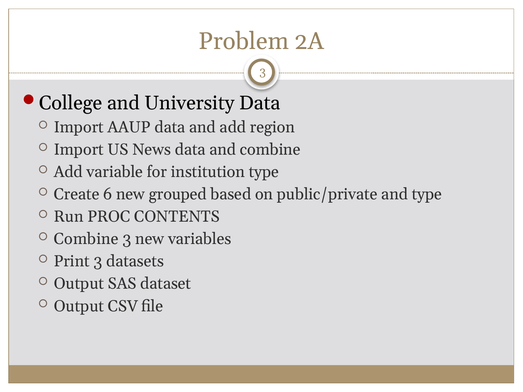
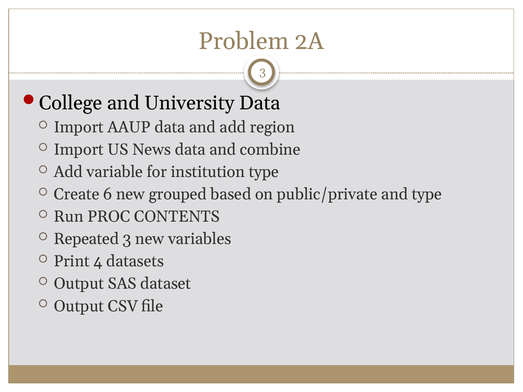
Combine at (86, 239): Combine -> Repeated
Print 3: 3 -> 4
